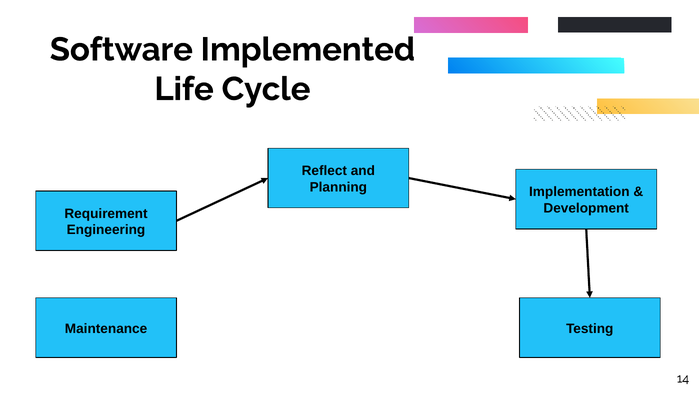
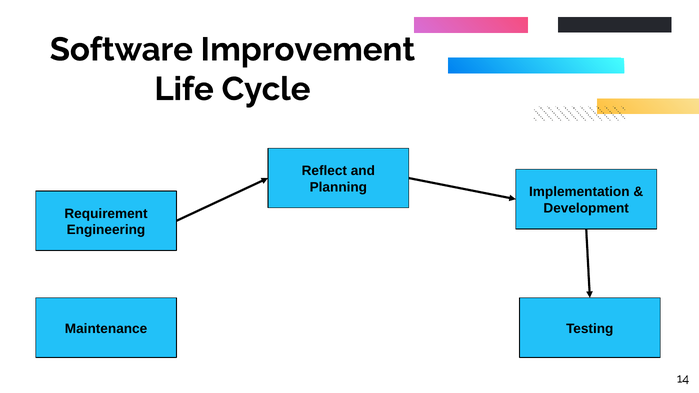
Implemented: Implemented -> Improvement
